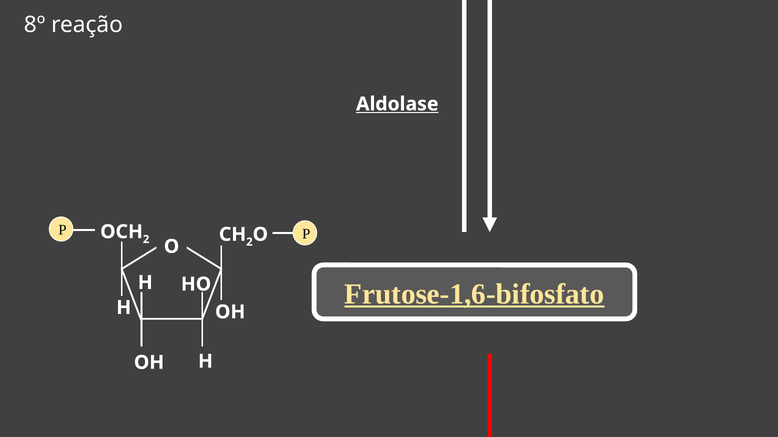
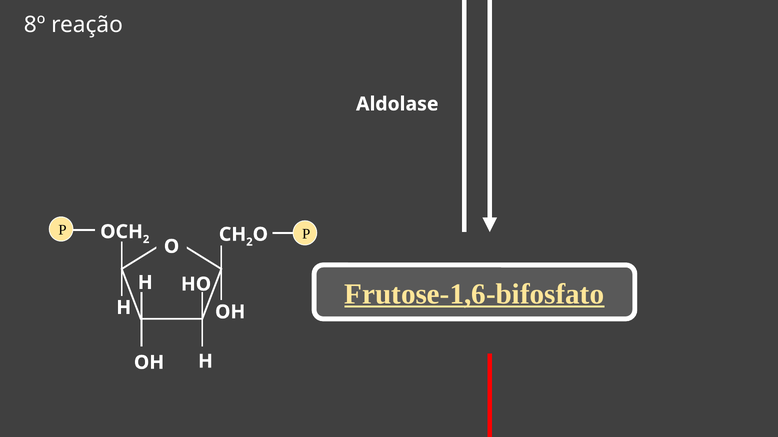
Aldolase underline: present -> none
